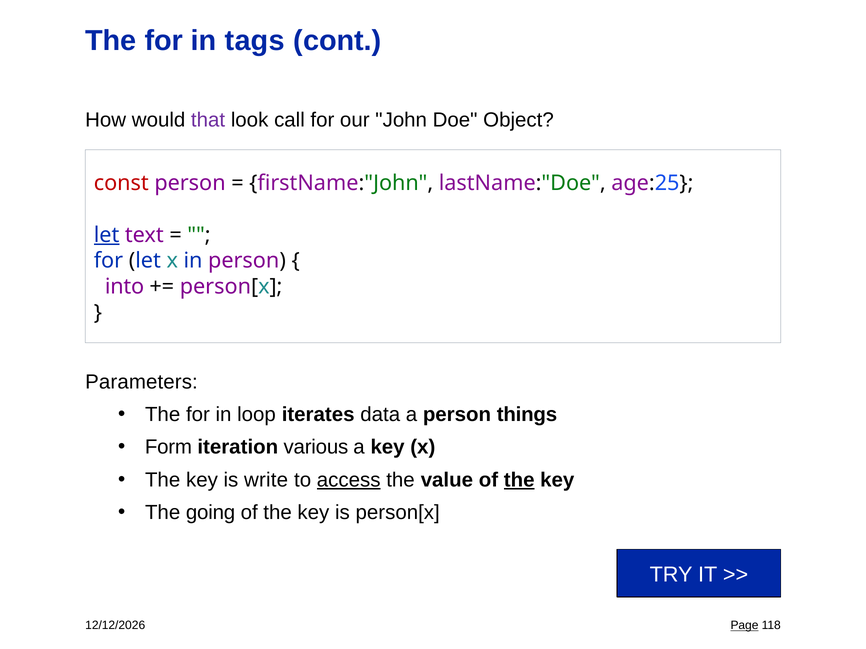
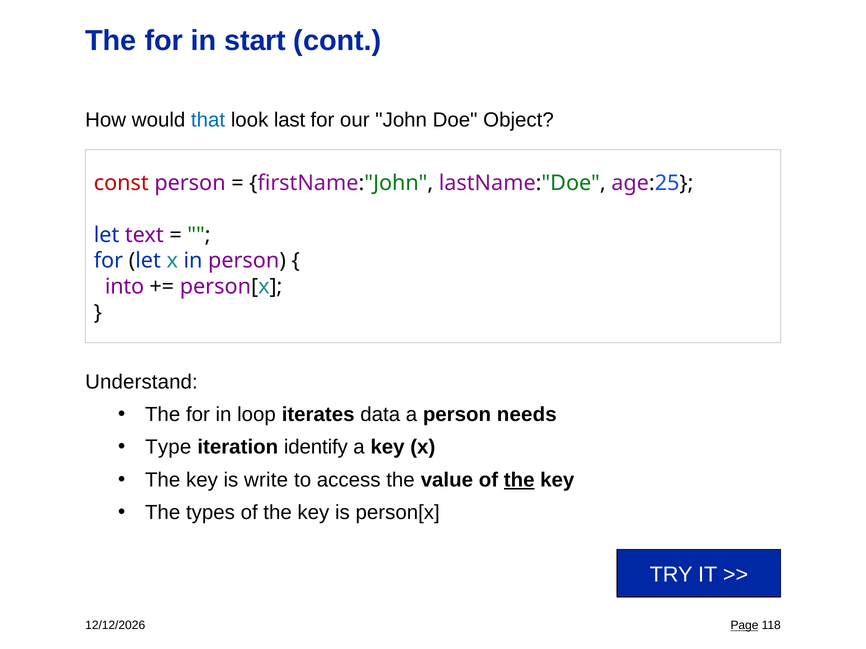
tags: tags -> start
that colour: purple -> blue
call: call -> last
let at (107, 235) underline: present -> none
Parameters: Parameters -> Understand
things: things -> needs
Form: Form -> Type
various: various -> identify
access underline: present -> none
going: going -> types
